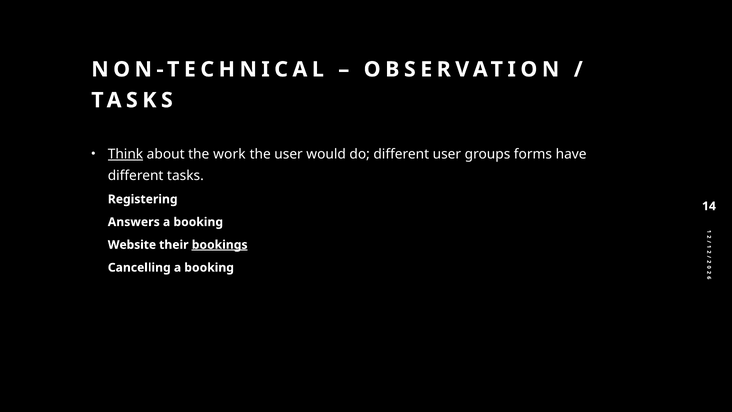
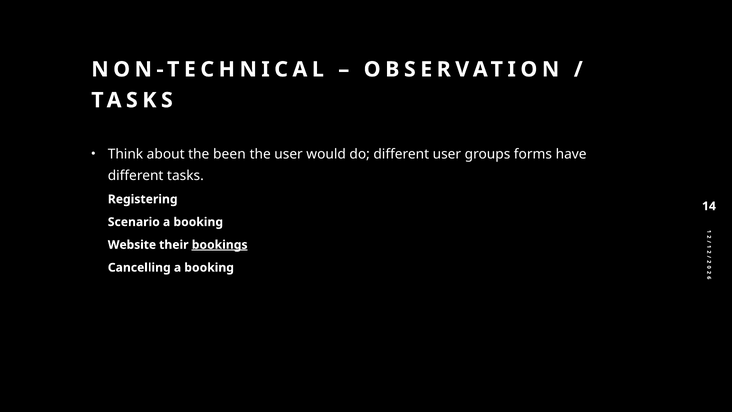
Think underline: present -> none
work: work -> been
Answers: Answers -> Scenario
